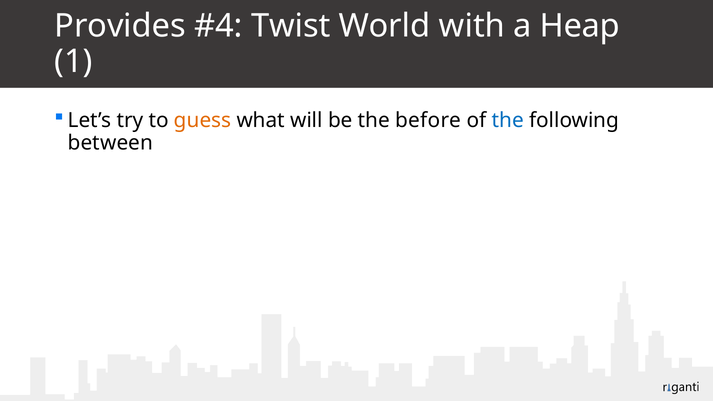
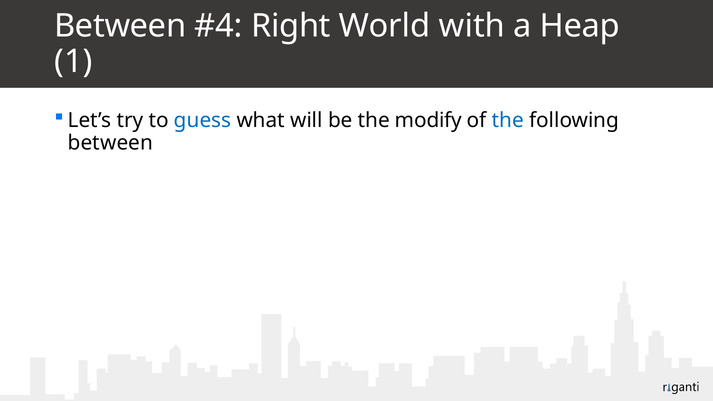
Provides at (120, 26): Provides -> Between
Twist: Twist -> Right
guess colour: orange -> blue
before: before -> modify
